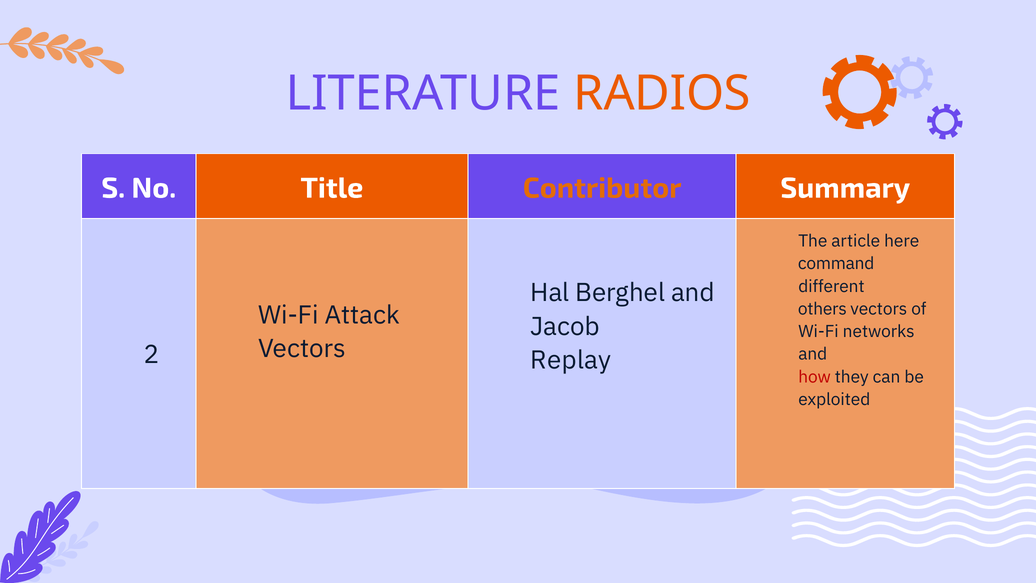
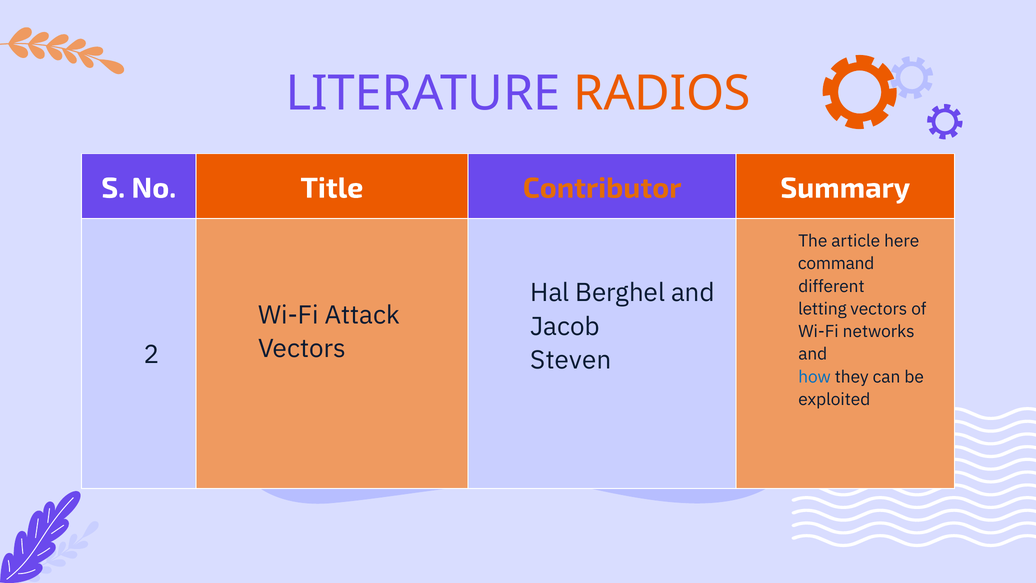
others: others -> letting
Replay: Replay -> Steven
how colour: red -> blue
